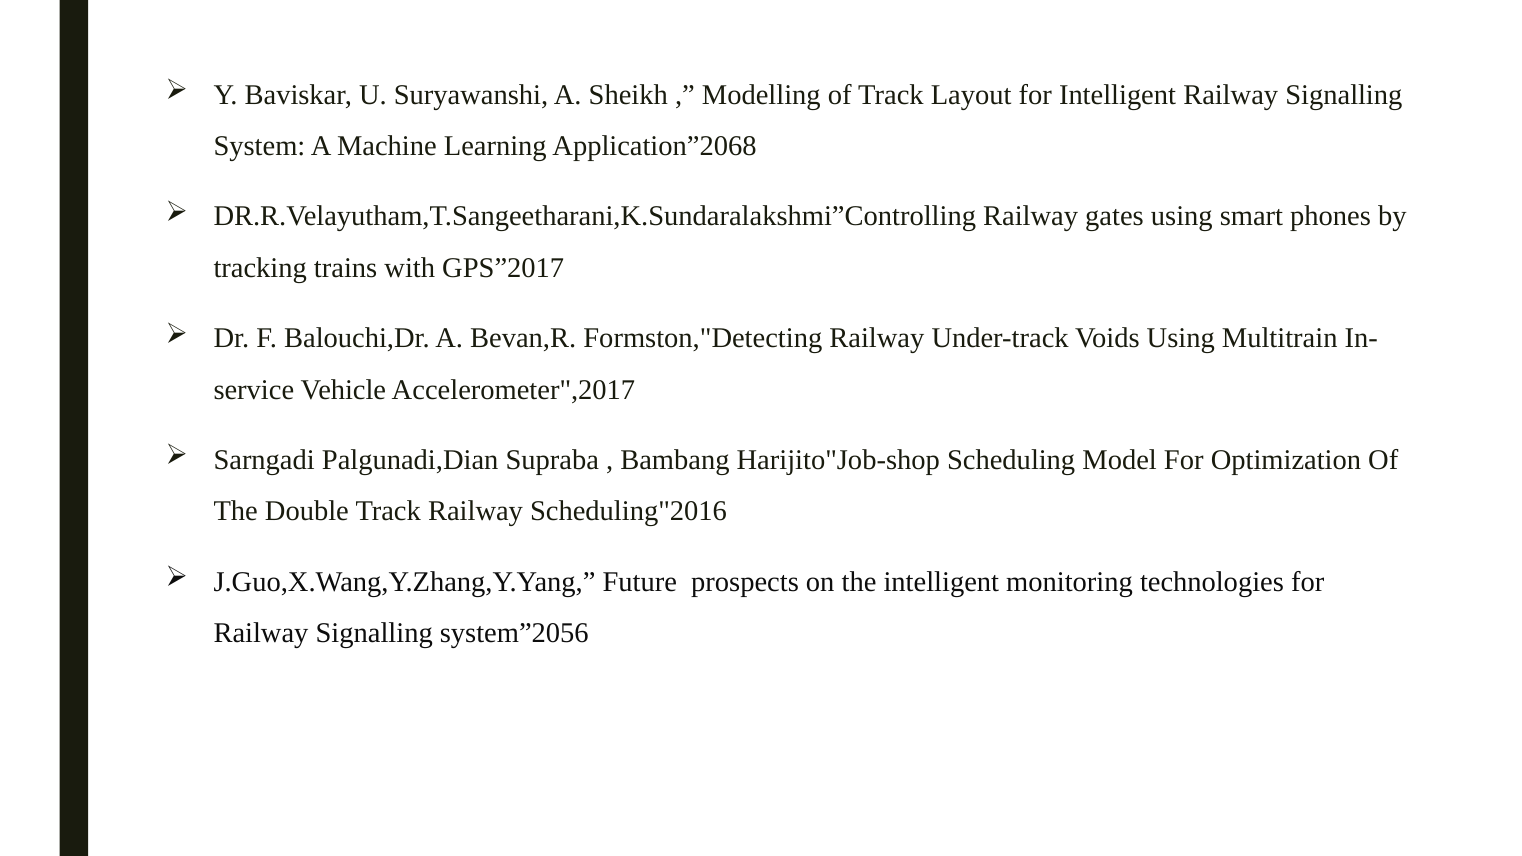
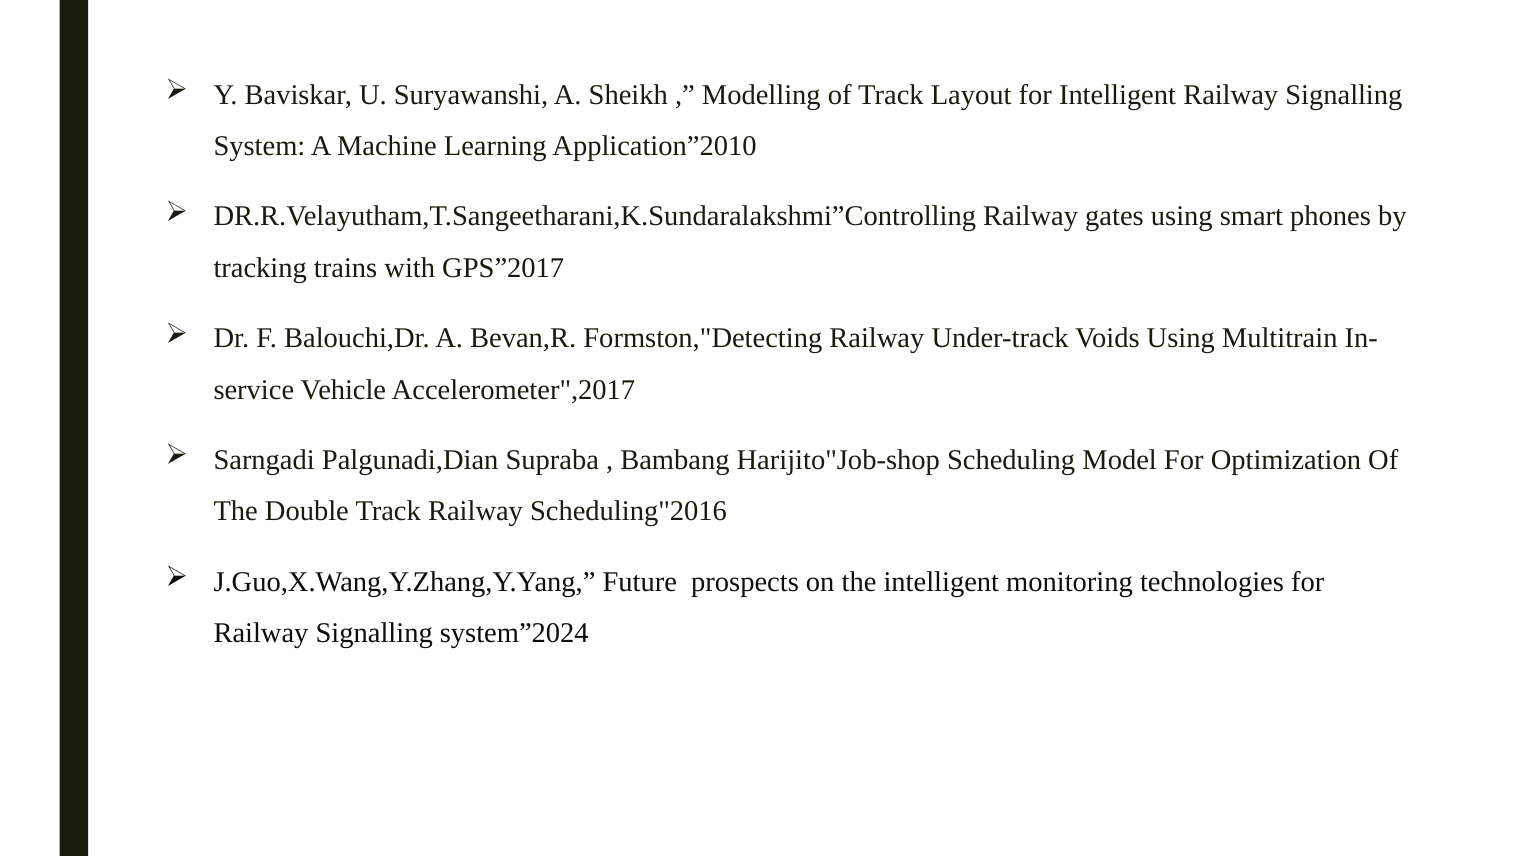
Application”2068: Application”2068 -> Application”2010
system”2056: system”2056 -> system”2024
